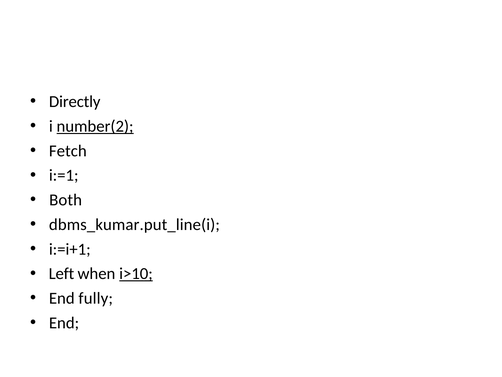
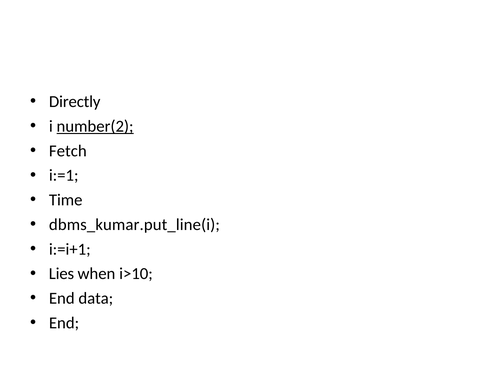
Both: Both -> Time
Left: Left -> Lies
i>10 underline: present -> none
fully: fully -> data
